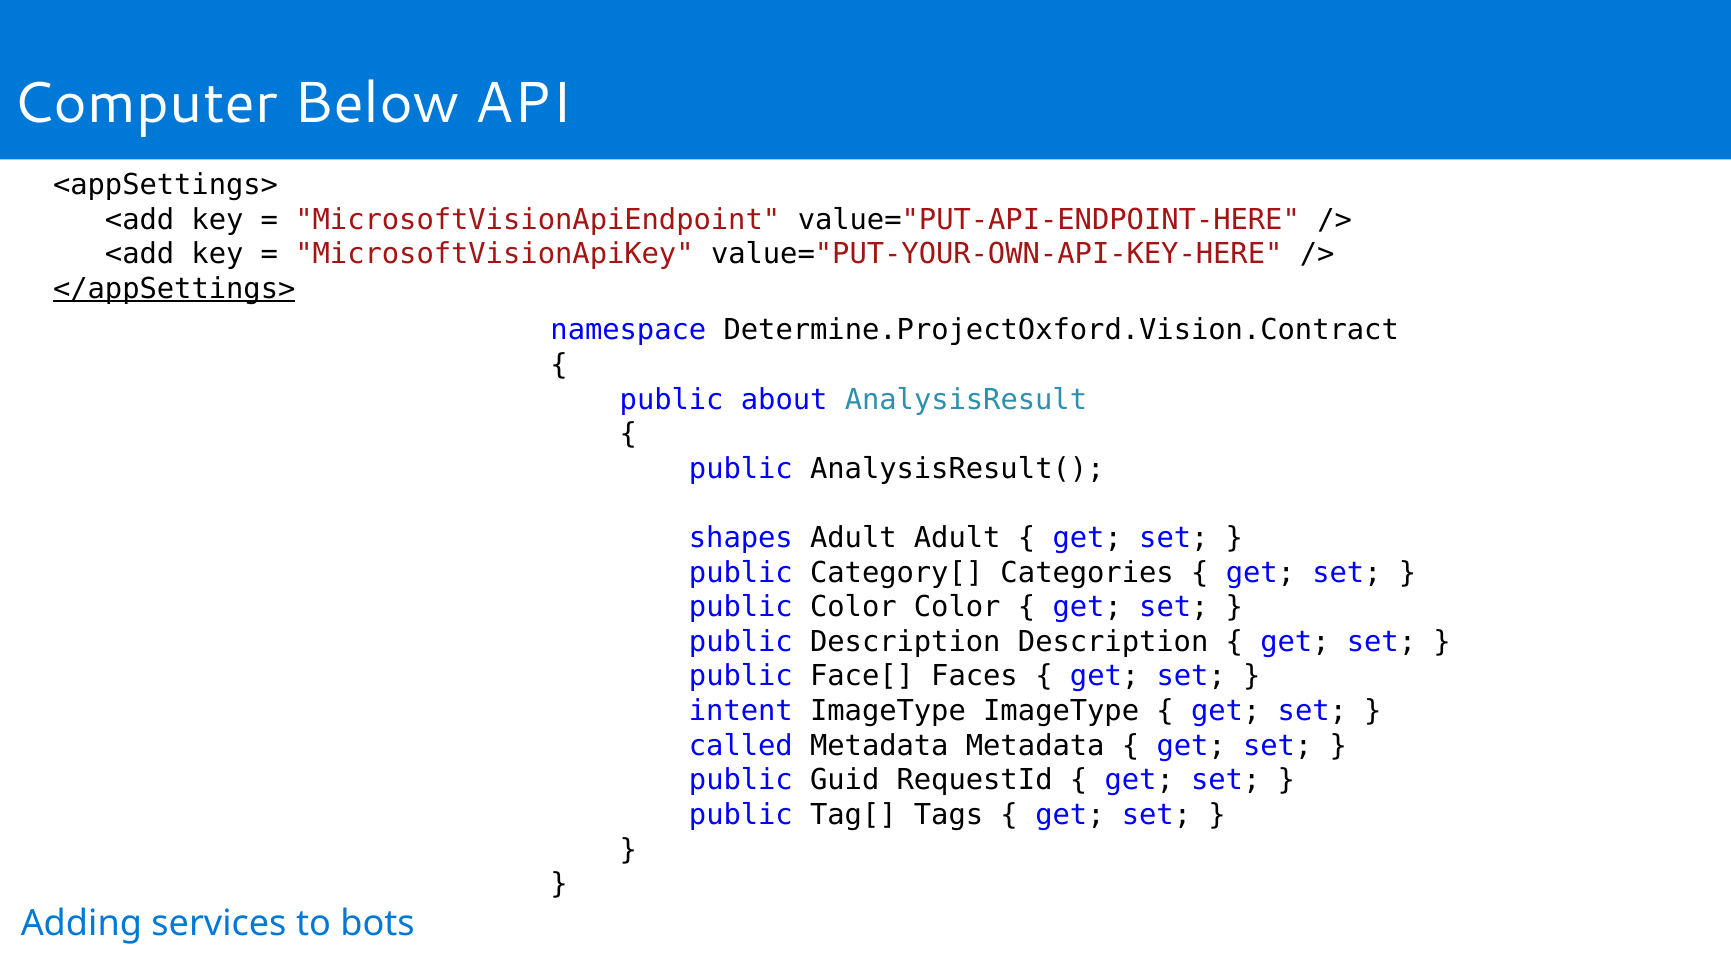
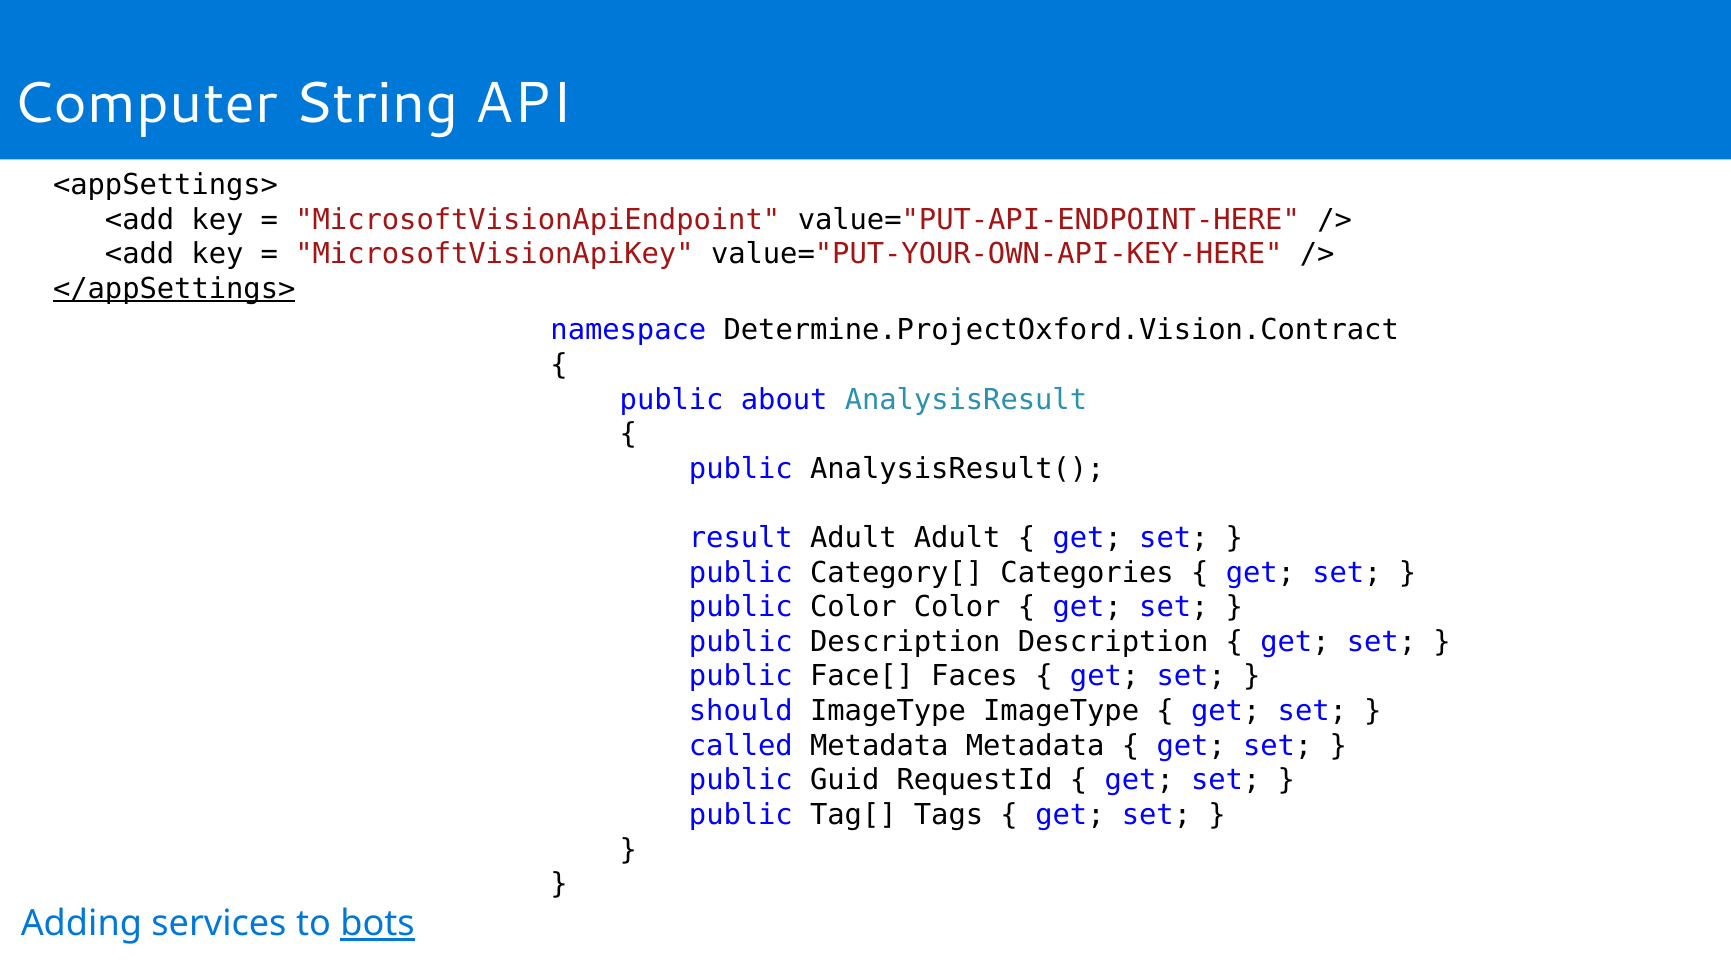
Below: Below -> String
shapes: shapes -> result
intent: intent -> should
bots underline: none -> present
